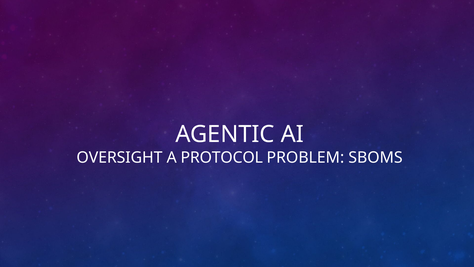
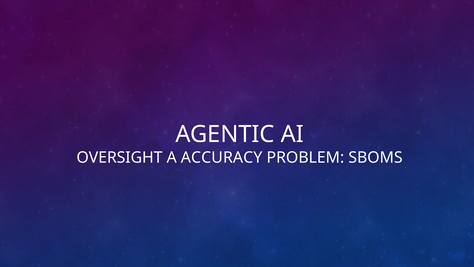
PROTOCOL: PROTOCOL -> ACCURACY
